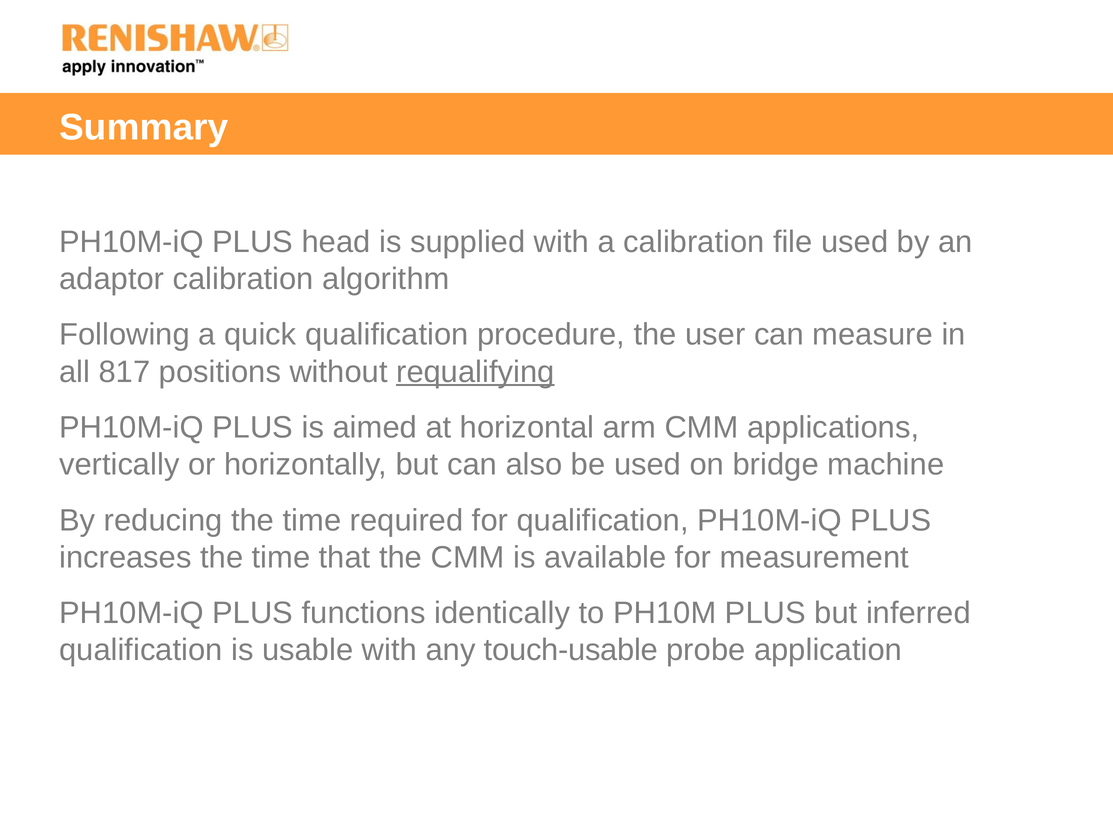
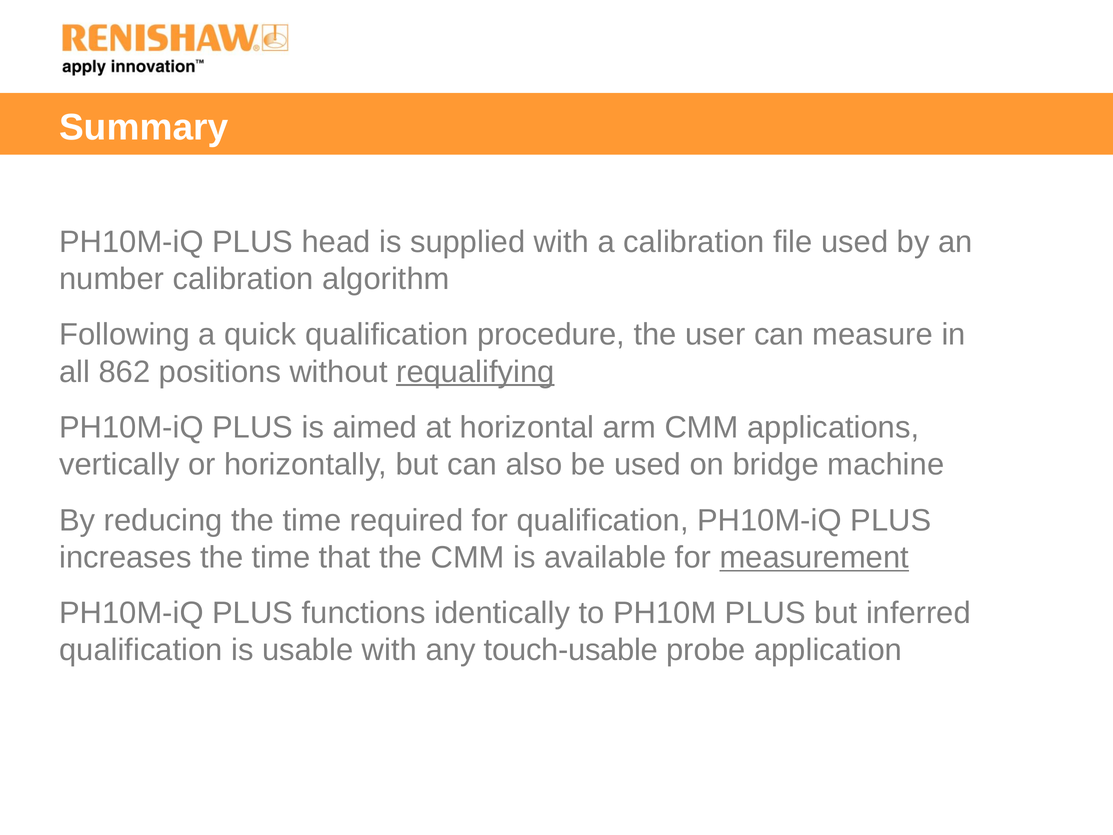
adaptor: adaptor -> number
817: 817 -> 862
measurement underline: none -> present
